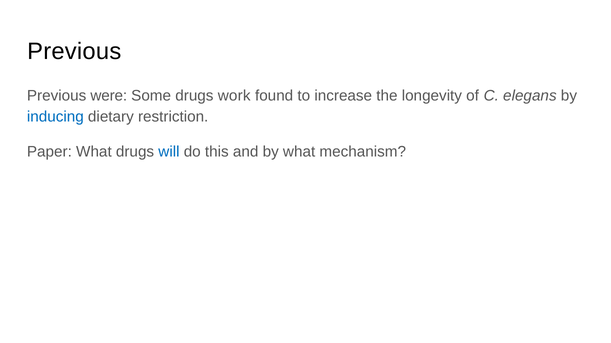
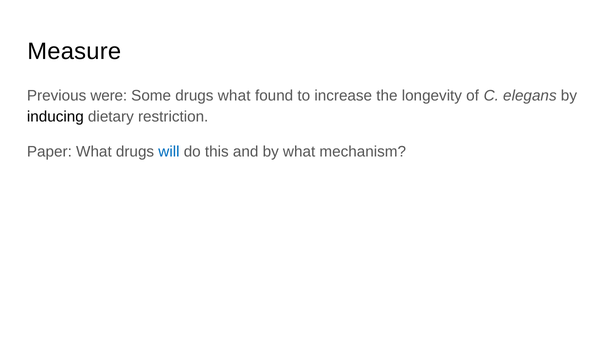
Previous at (74, 52): Previous -> Measure
drugs work: work -> what
inducing colour: blue -> black
